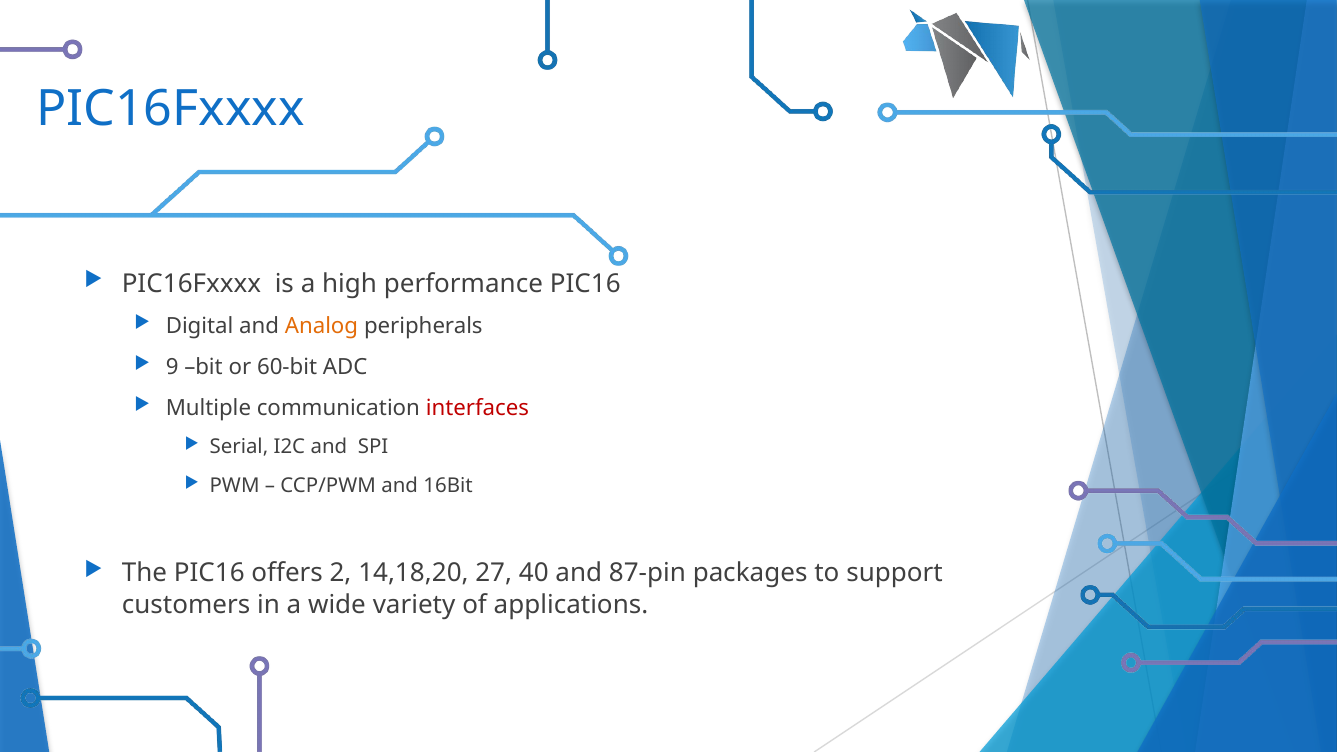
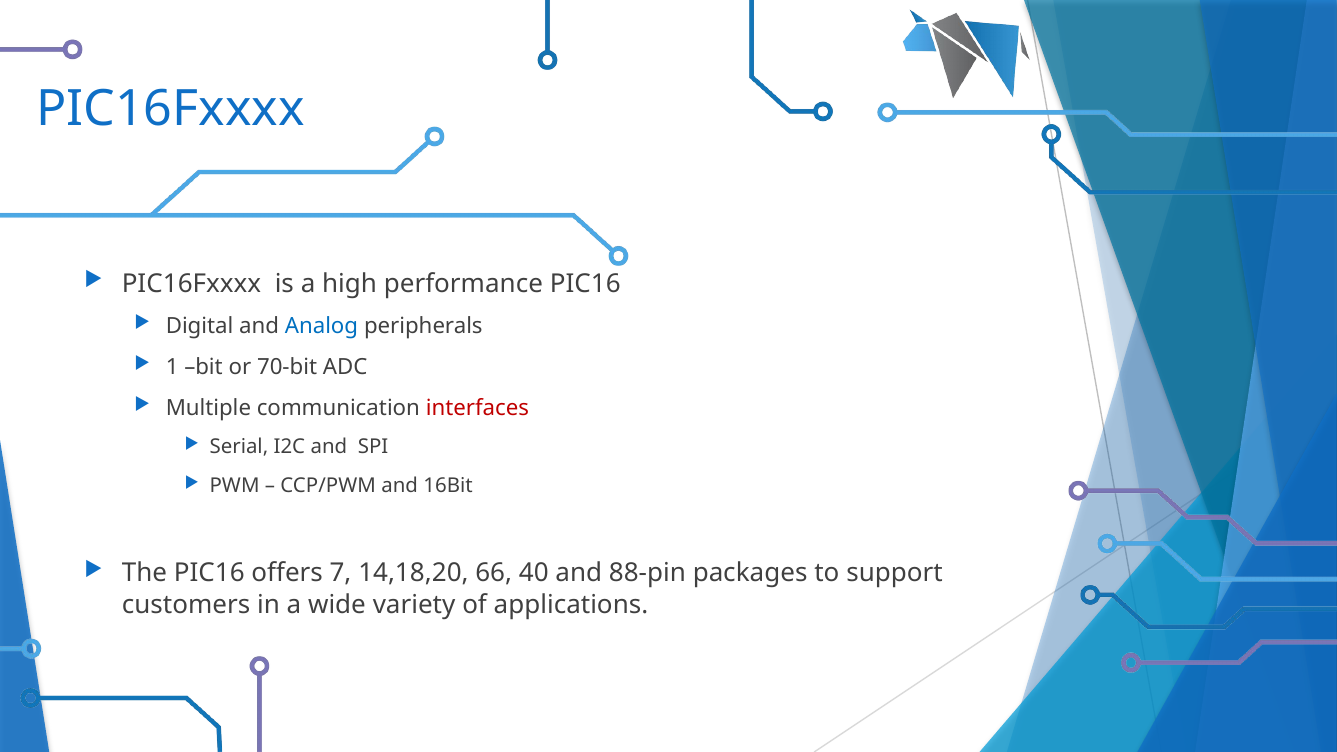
Analog colour: orange -> blue
9: 9 -> 1
60-bit: 60-bit -> 70-bit
2: 2 -> 7
27: 27 -> 66
87-pin: 87-pin -> 88-pin
